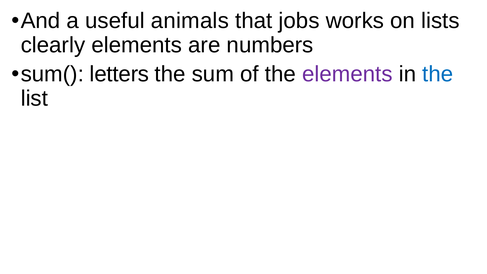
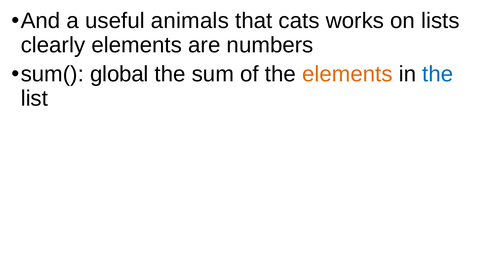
jobs: jobs -> cats
letters: letters -> global
elements at (347, 74) colour: purple -> orange
